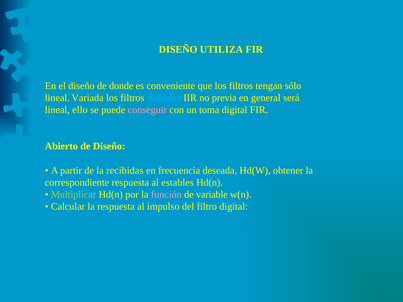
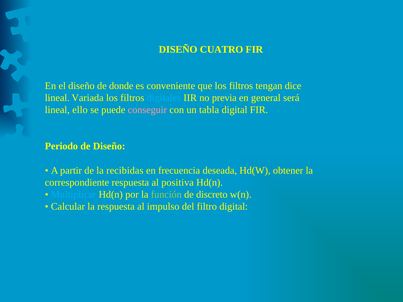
UTILIZA: UTILIZA -> CUATRO
sólo: sólo -> dice
toma: toma -> tabla
Abierto: Abierto -> Periodo
estables: estables -> positiva
Multiplicar colour: light green -> light blue
función colour: pink -> light green
variable: variable -> discreto
